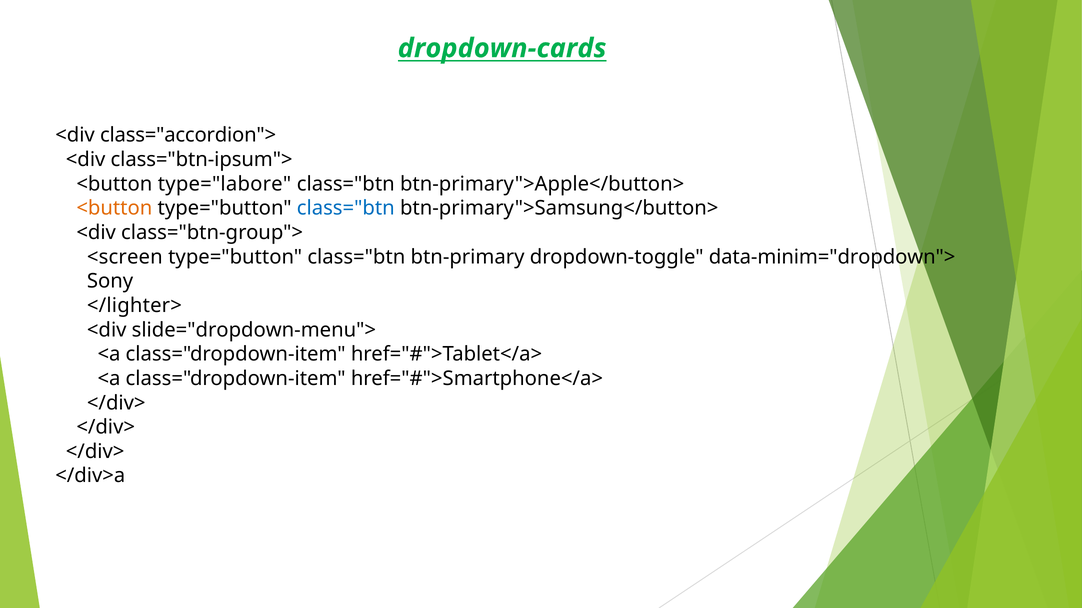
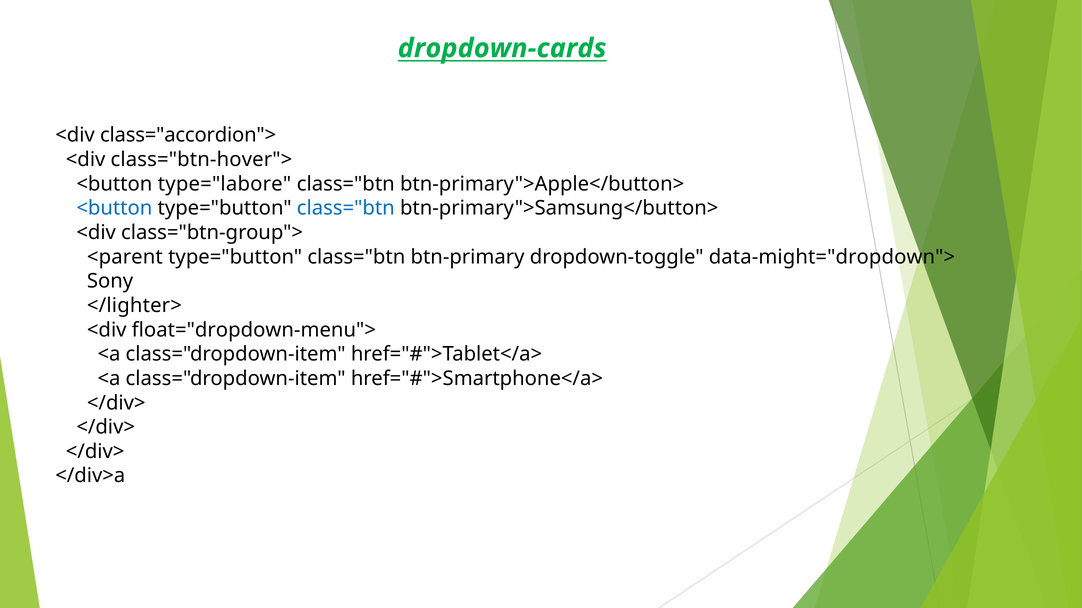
class="btn-ipsum">: class="btn-ipsum"> -> class="btn-hover">
<button at (114, 208) colour: orange -> blue
<screen: <screen -> <parent
data-minim="dropdown">: data-minim="dropdown"> -> data-might="dropdown">
slide="dropdown-menu">: slide="dropdown-menu"> -> float="dropdown-menu">
